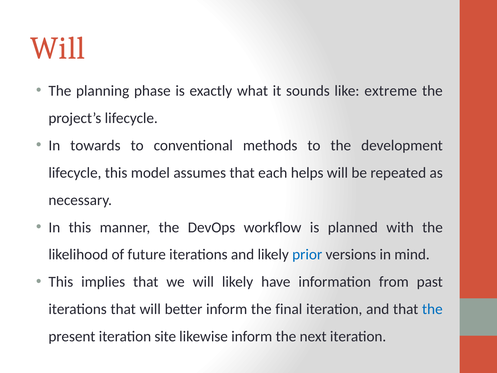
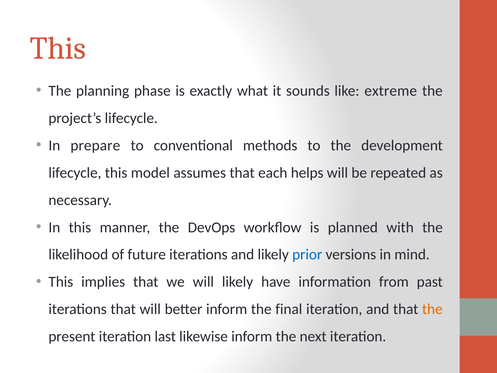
Will at (58, 48): Will -> This
towards: towards -> prepare
the at (432, 309) colour: blue -> orange
site: site -> last
